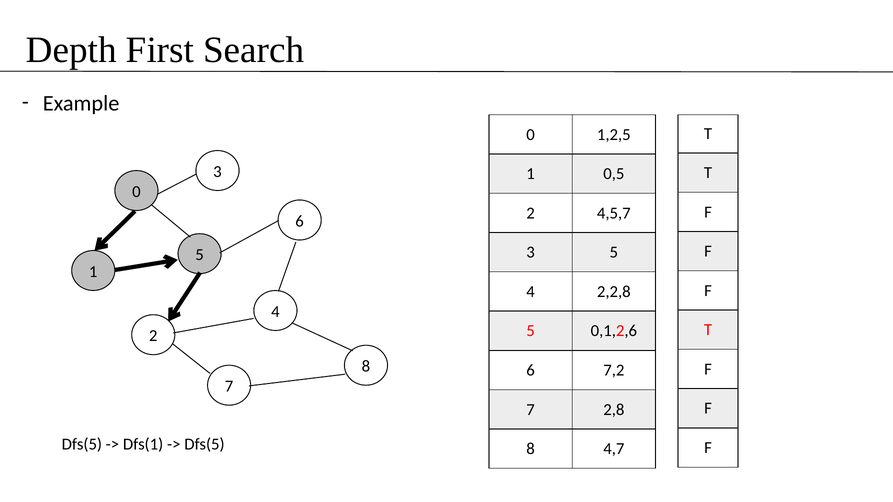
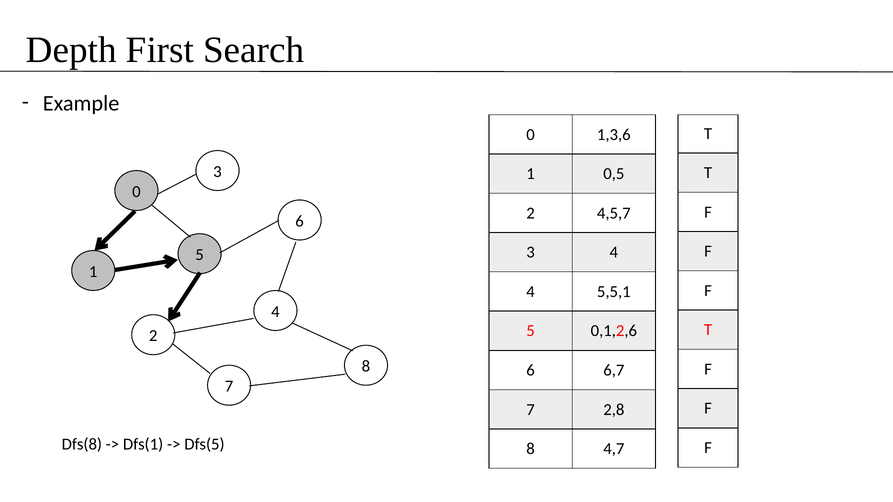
1,2,5: 1,2,5 -> 1,3,6
3 5: 5 -> 4
2,2,8: 2,2,8 -> 5,5,1
7,2: 7,2 -> 6,7
Dfs(5 at (82, 444): Dfs(5 -> Dfs(8
